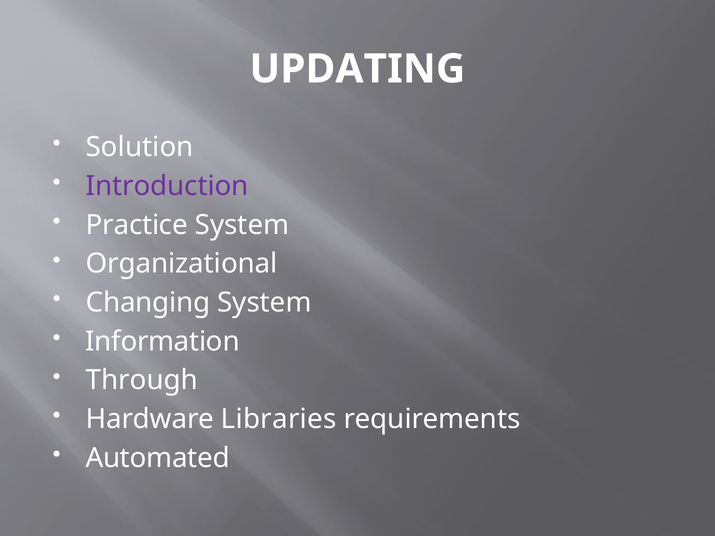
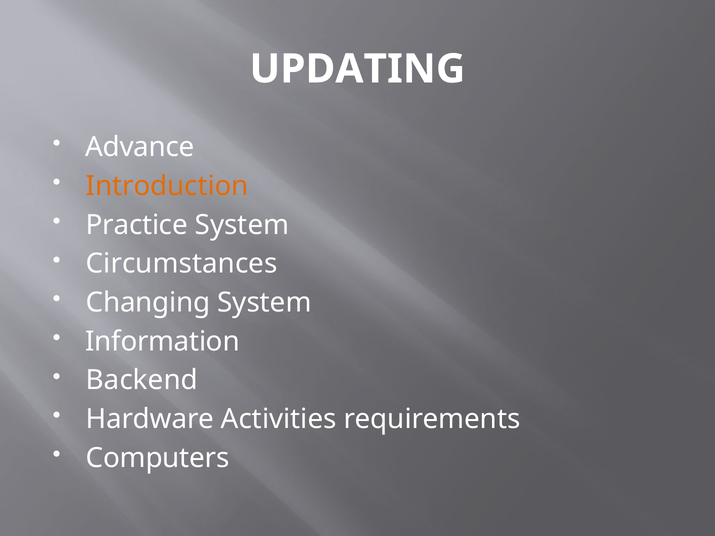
Solution: Solution -> Advance
Introduction colour: purple -> orange
Organizational: Organizational -> Circumstances
Through: Through -> Backend
Libraries: Libraries -> Activities
Automated: Automated -> Computers
